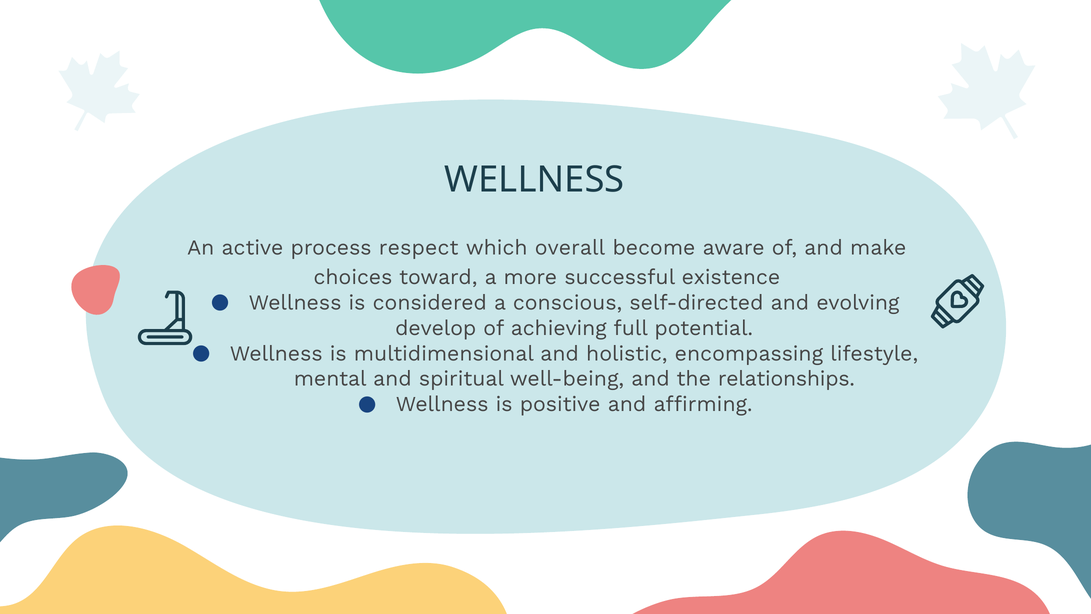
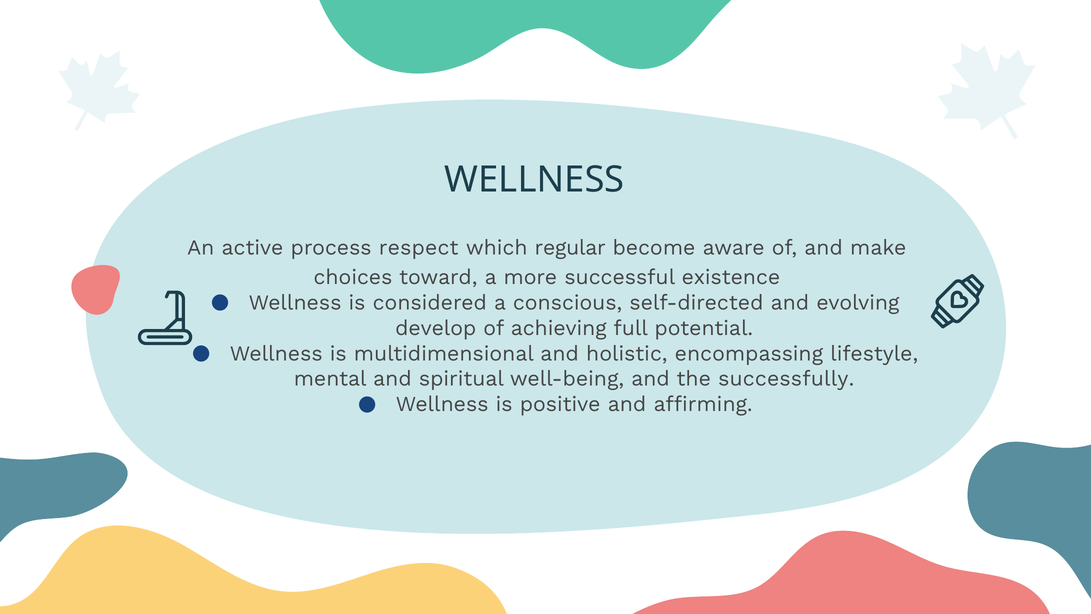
overall: overall -> regular
relationships: relationships -> successfully
